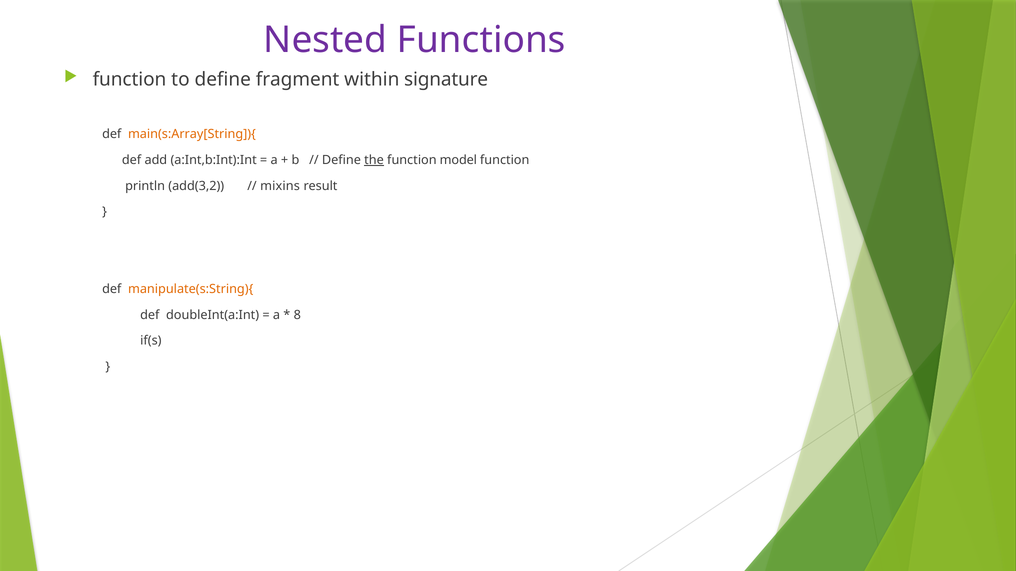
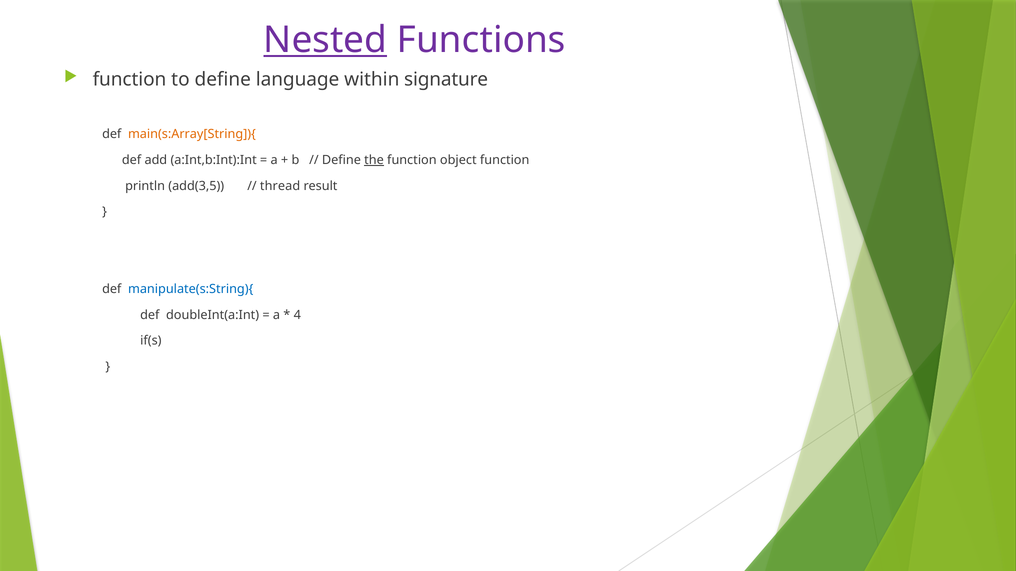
Nested underline: none -> present
fragment: fragment -> language
model: model -> object
add(3,2: add(3,2 -> add(3,5
mixins: mixins -> thread
manipulate(s:String){ colour: orange -> blue
8: 8 -> 4
